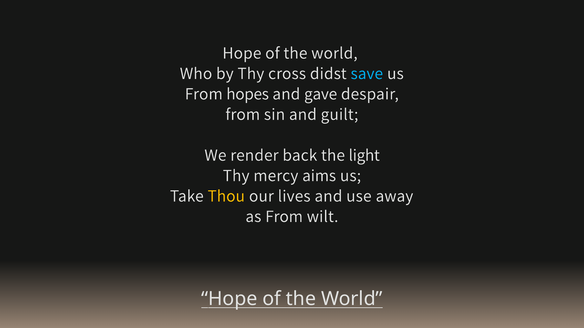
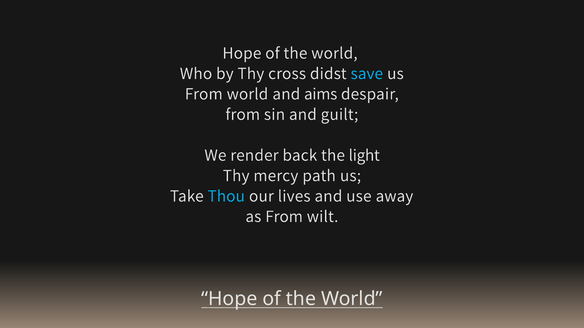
From hopes: hopes -> world
gave: gave -> aims
aims: aims -> path
Thou colour: yellow -> light blue
